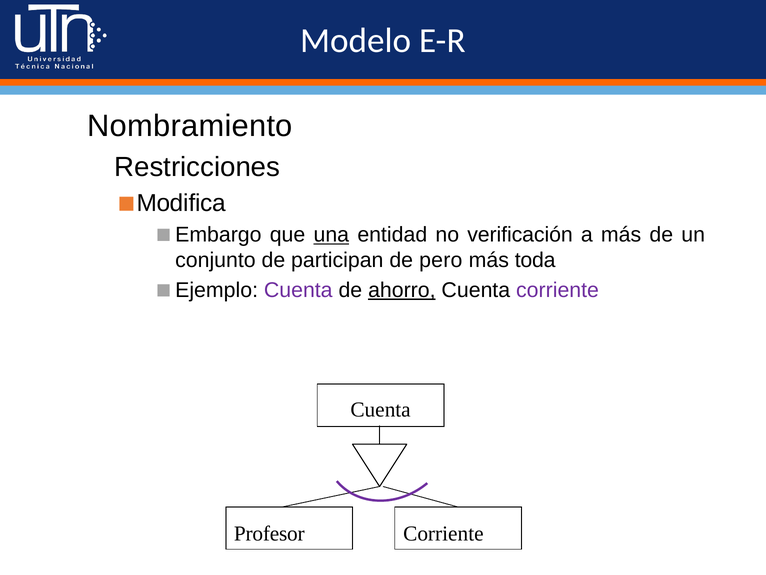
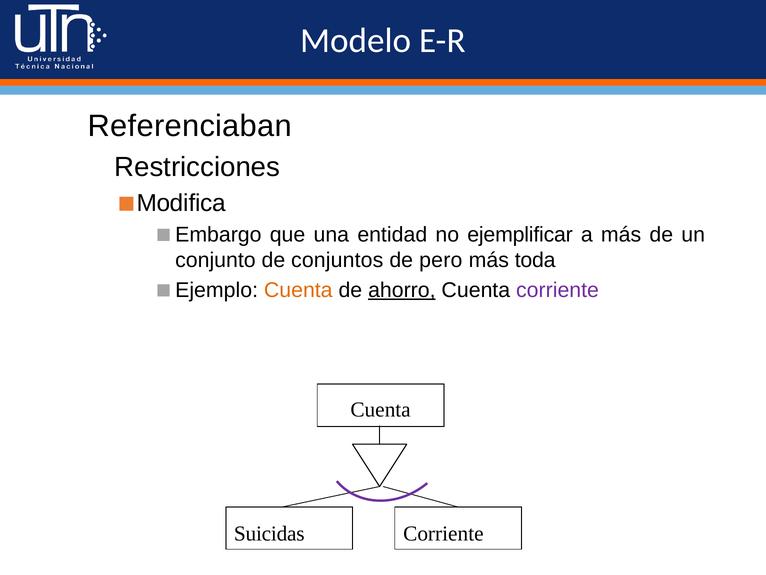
Nombramiento: Nombramiento -> Referenciaban
una underline: present -> none
verificación: verificación -> ejemplificar
participan: participan -> conjuntos
Cuenta at (298, 290) colour: purple -> orange
Profesor: Profesor -> Suicidas
